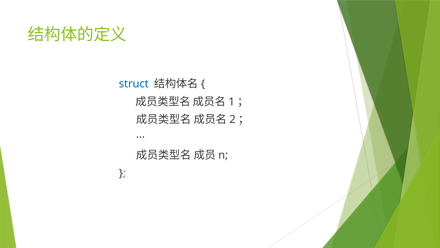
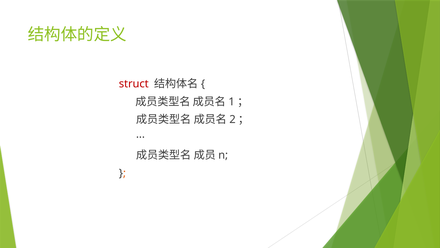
struct colour: blue -> red
